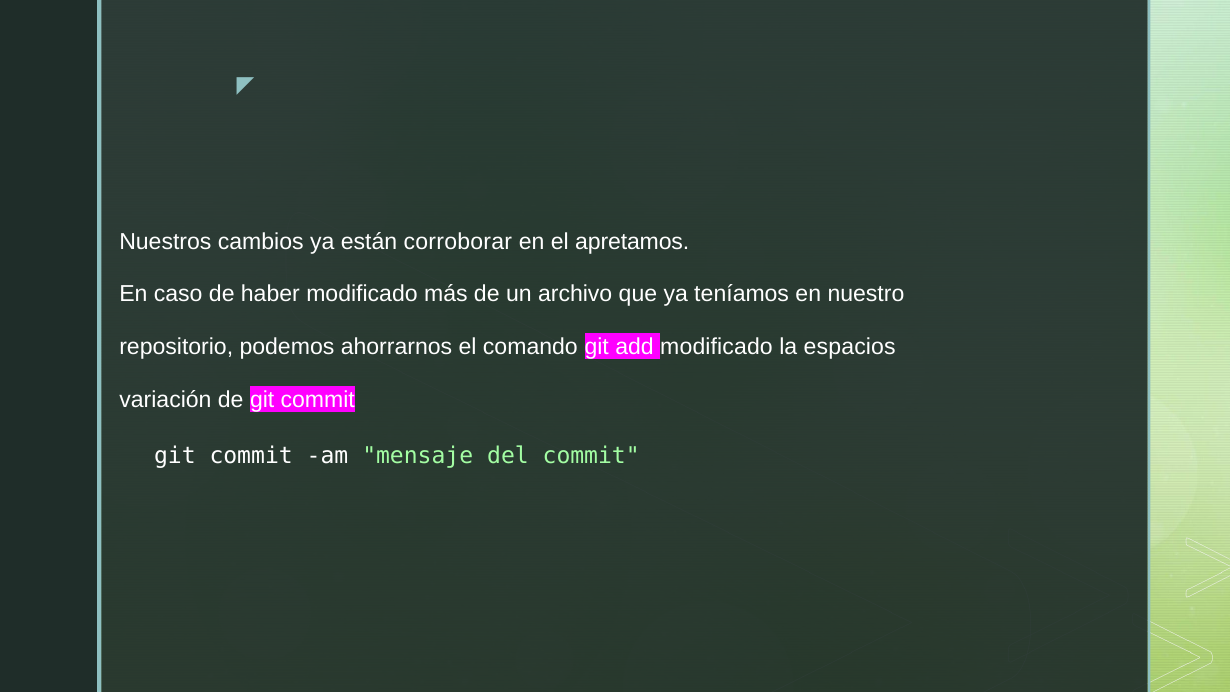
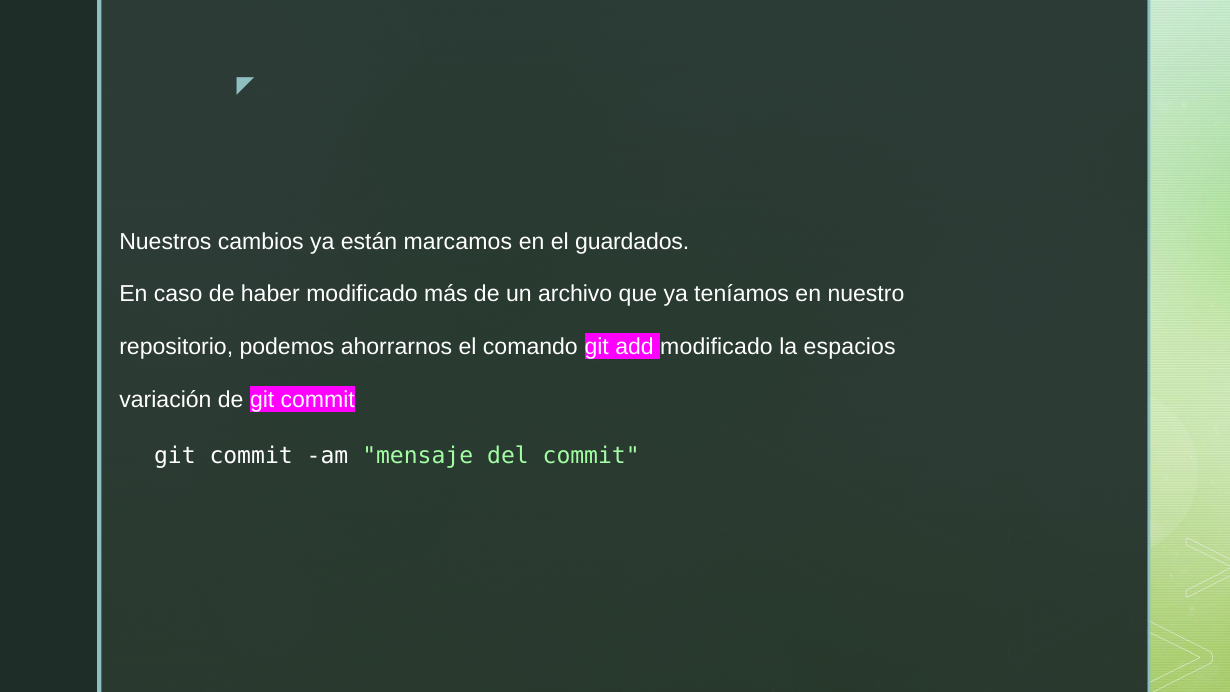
corroborar: corroborar -> marcamos
apretamos: apretamos -> guardados
